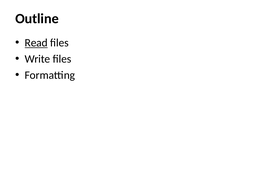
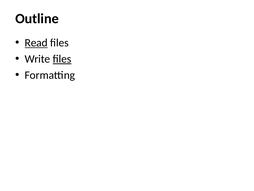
ﬁles at (62, 59) underline: none -> present
